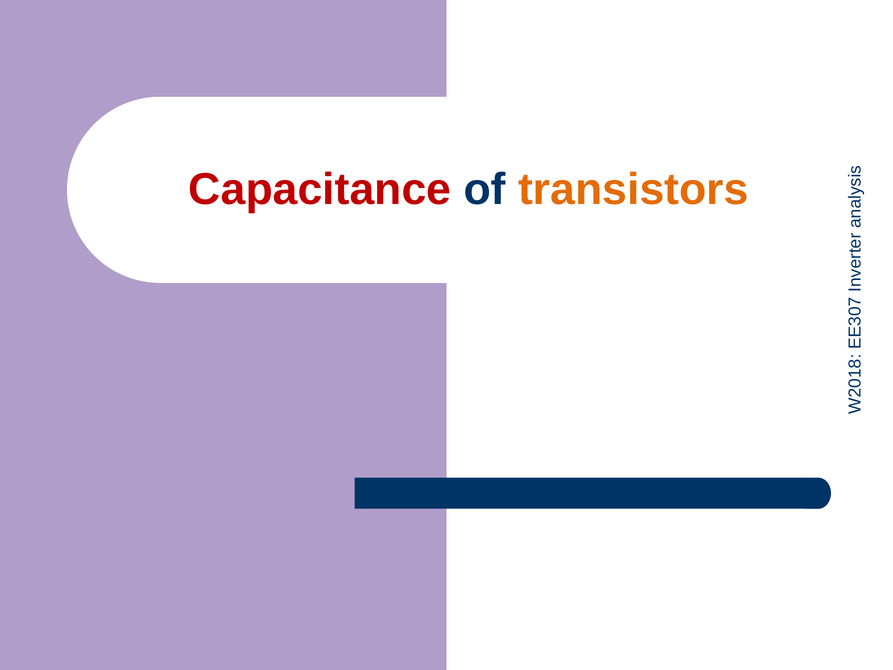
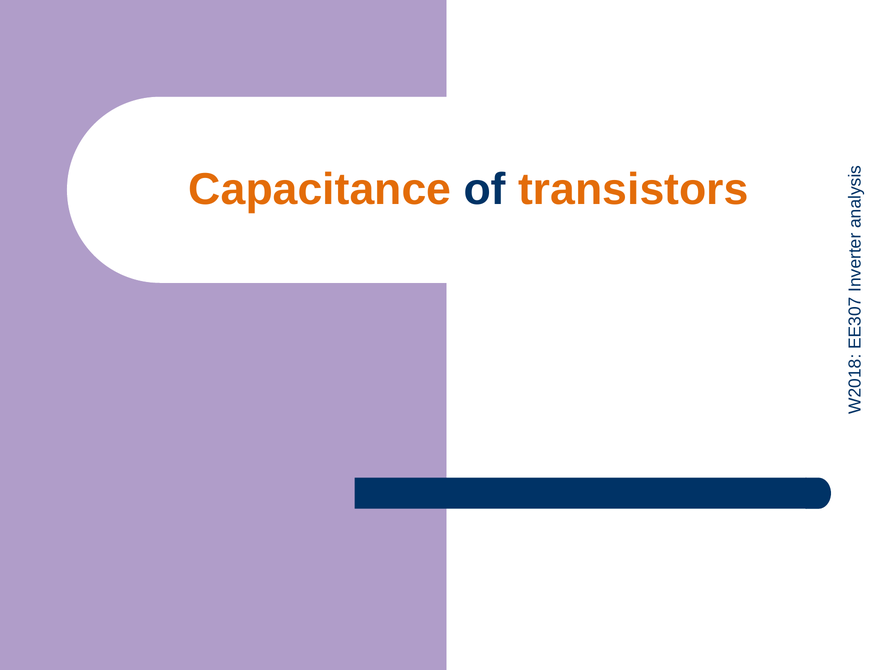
Capacitance colour: red -> orange
